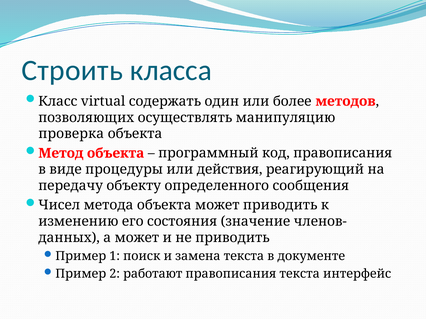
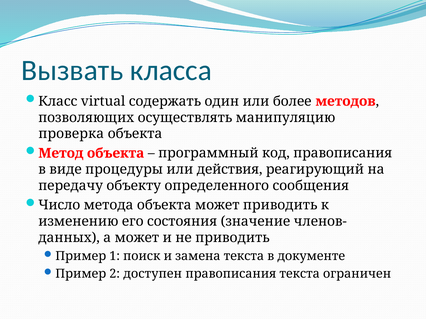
Строить: Строить -> Вызвать
Чисел: Чисел -> Число
работают: работают -> доступен
интерфейс: интерфейс -> ограничен
